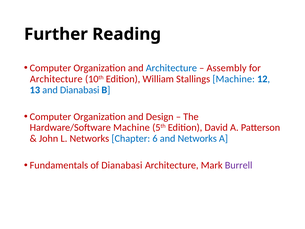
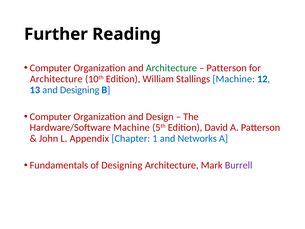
Architecture at (171, 68) colour: blue -> green
Assembly at (227, 68): Assembly -> Patterson
and Dianabasi: Dianabasi -> Designing
L Networks: Networks -> Appendix
6: 6 -> 1
of Dianabasi: Dianabasi -> Designing
